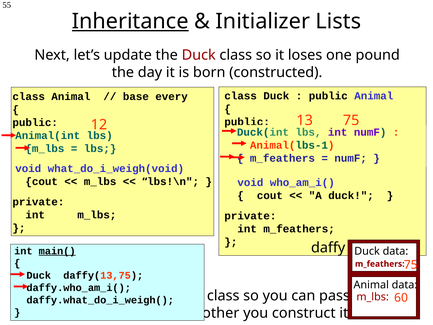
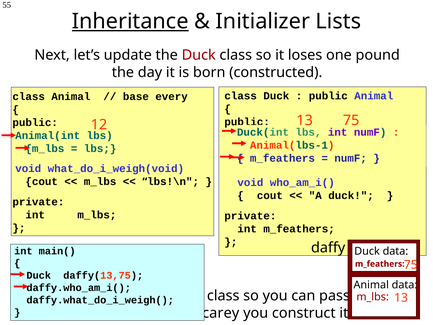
main( underline: present -> none
60 at (401, 298): 60 -> 13
other: other -> carey
